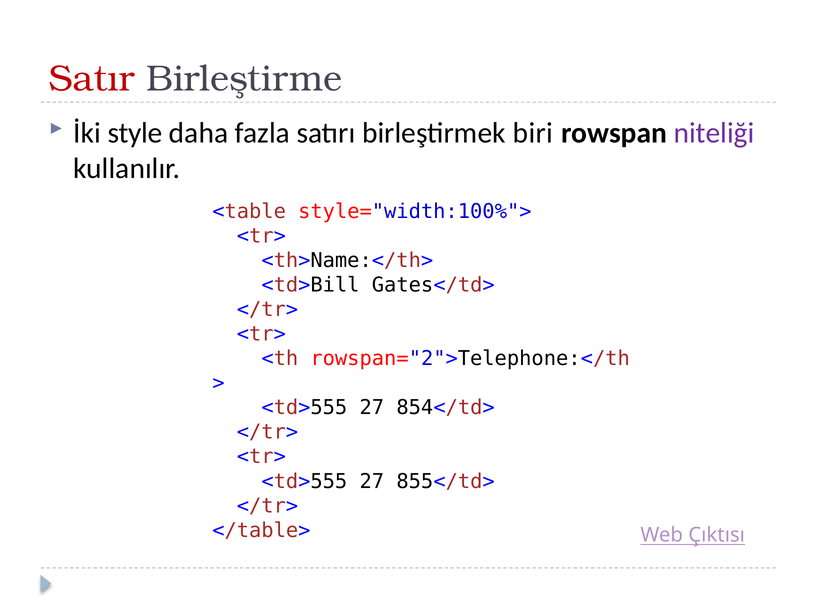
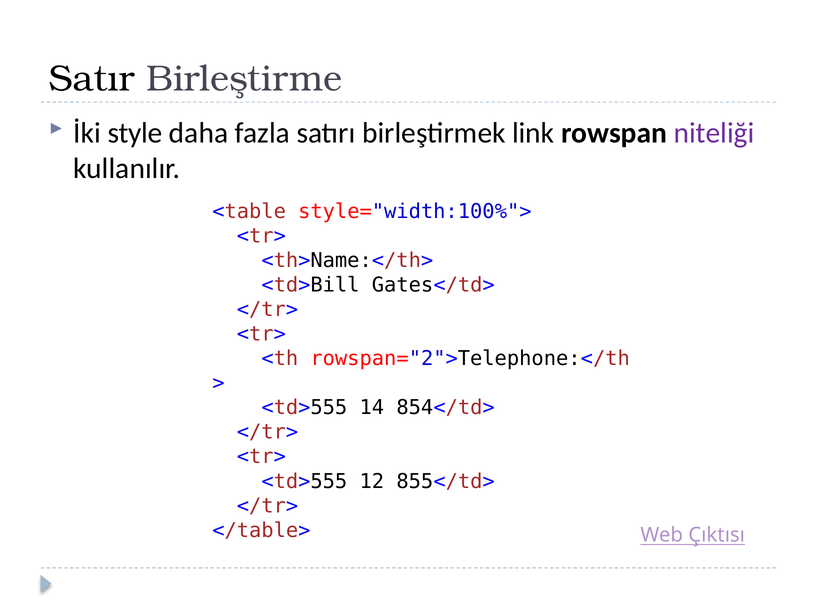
Satır colour: red -> black
biri: biri -> link
27 at (372, 408): 27 -> 14
27 at (372, 481): 27 -> 12
